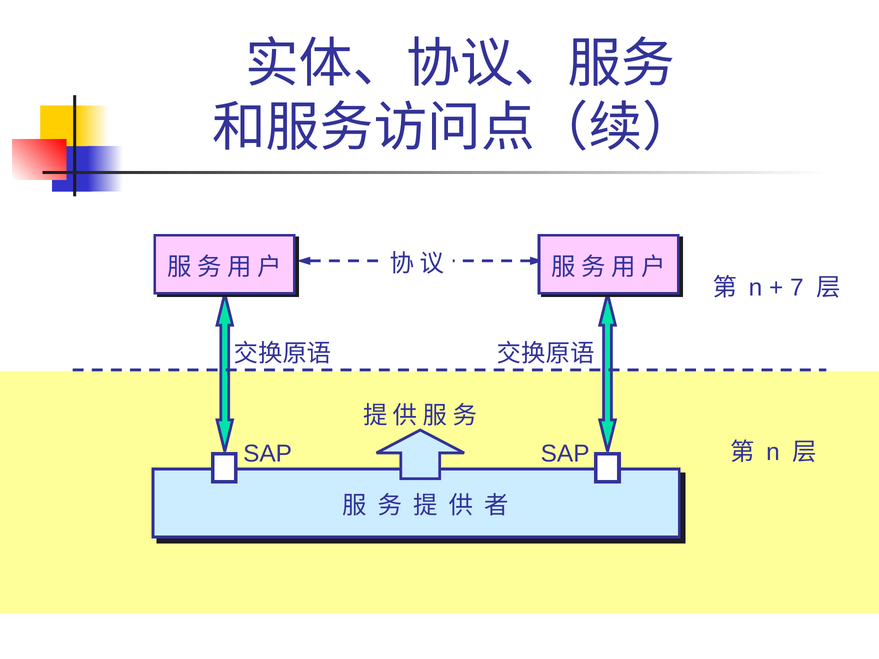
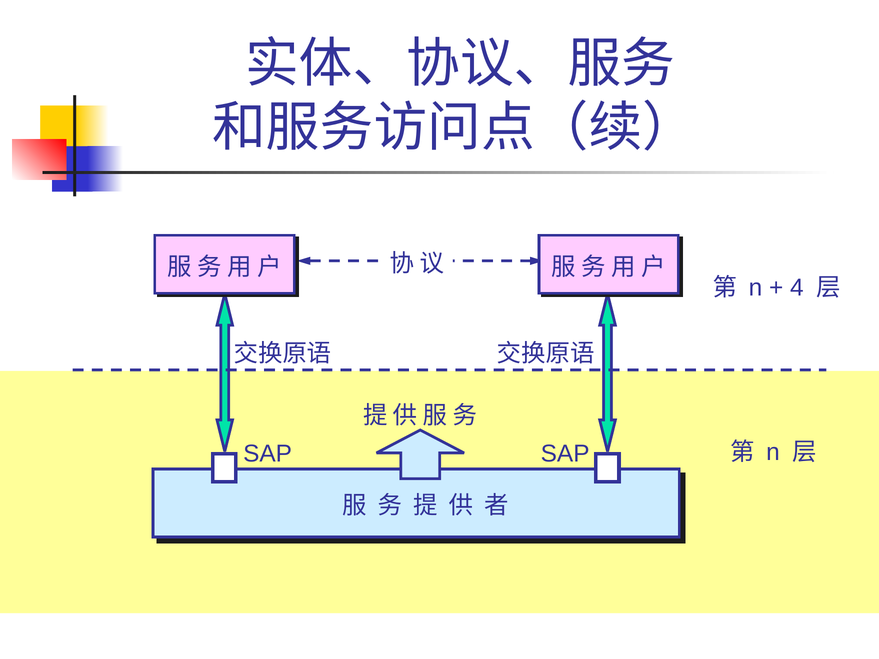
7: 7 -> 4
